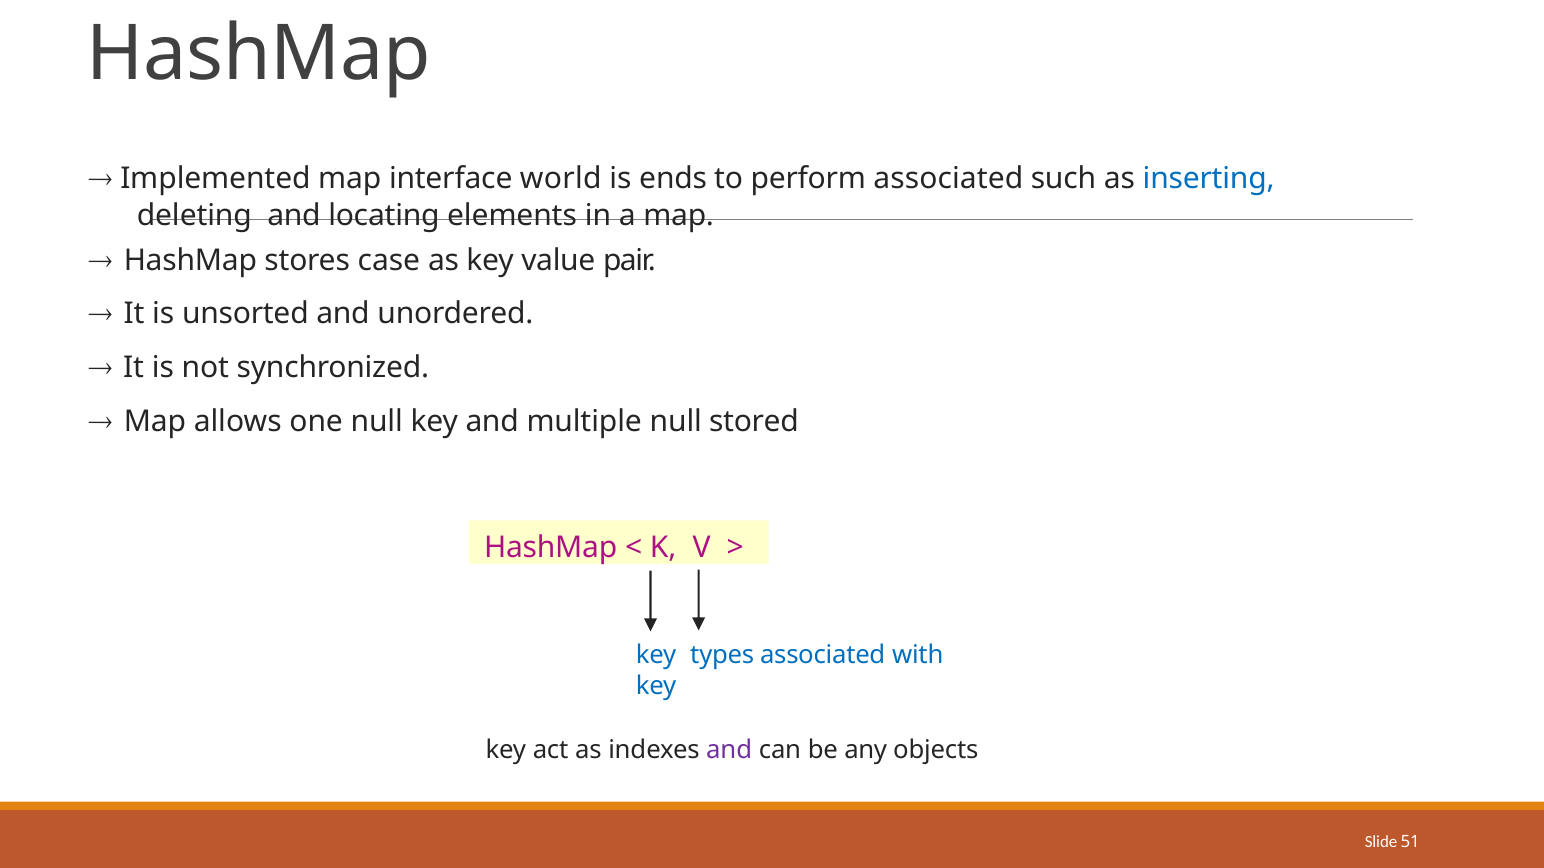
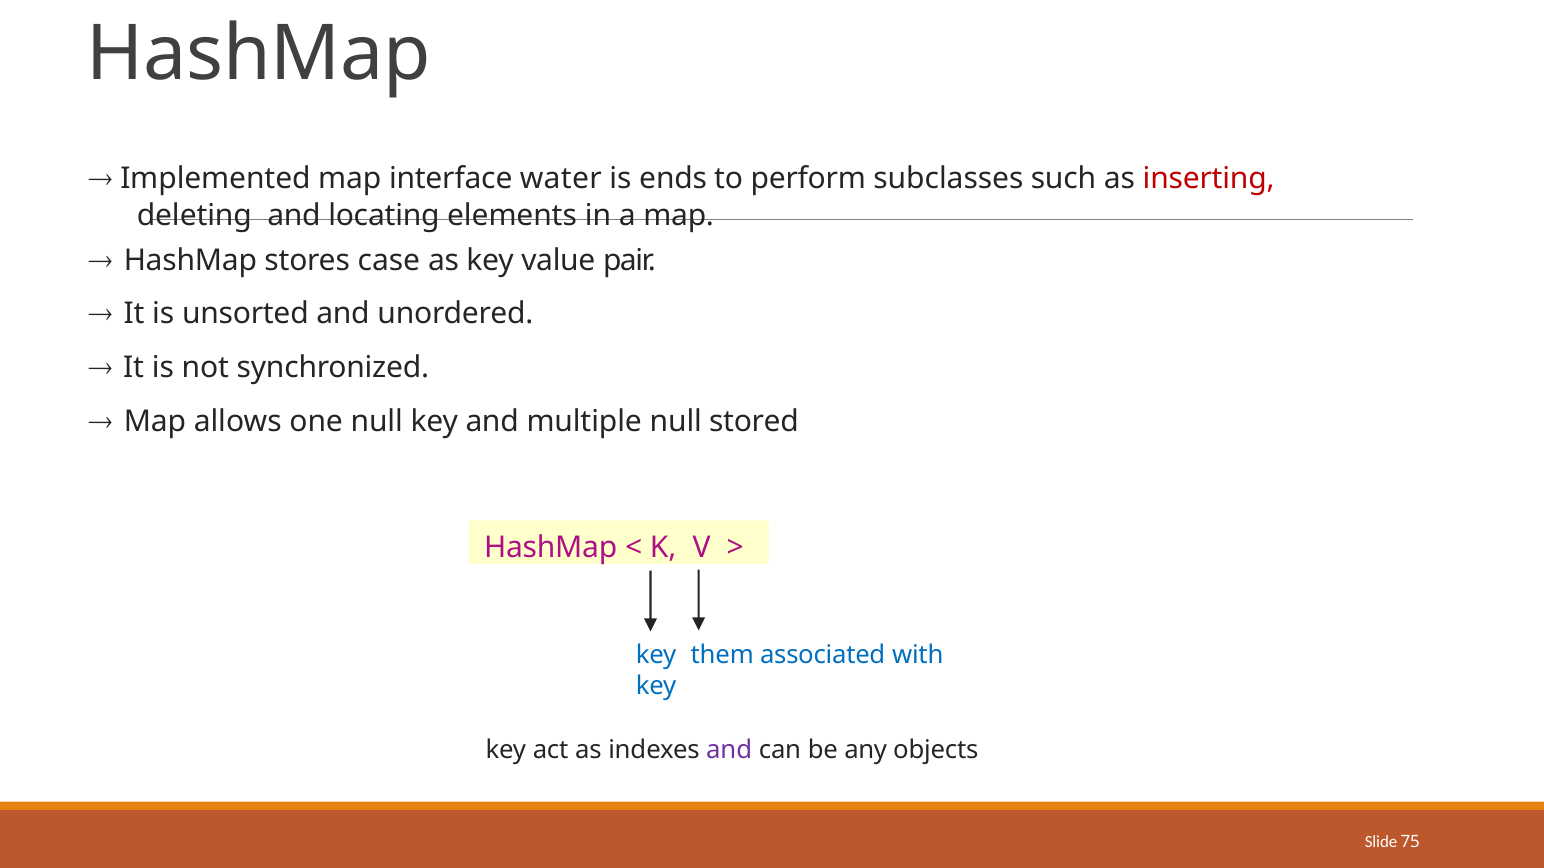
world: world -> water
perform associated: associated -> subclasses
inserting colour: blue -> red
types: types -> them
51: 51 -> 75
